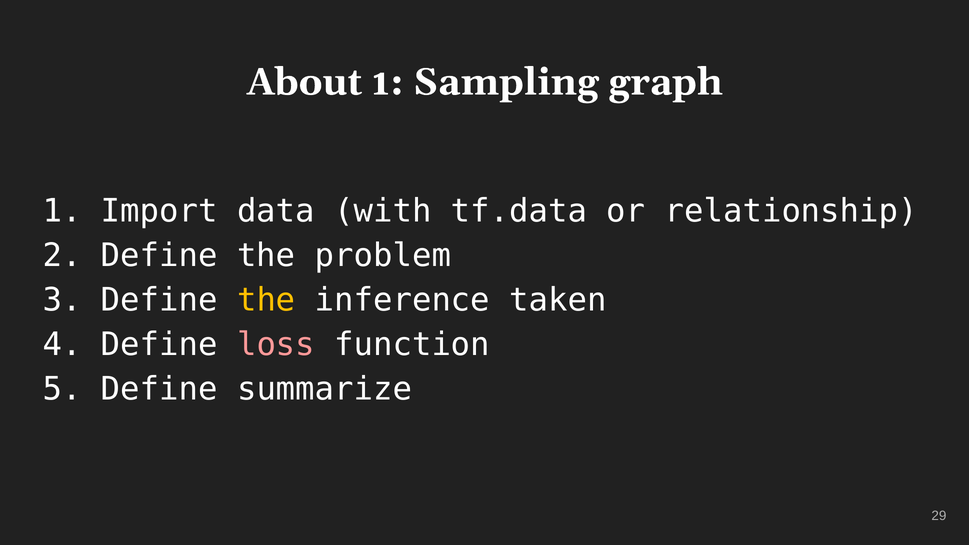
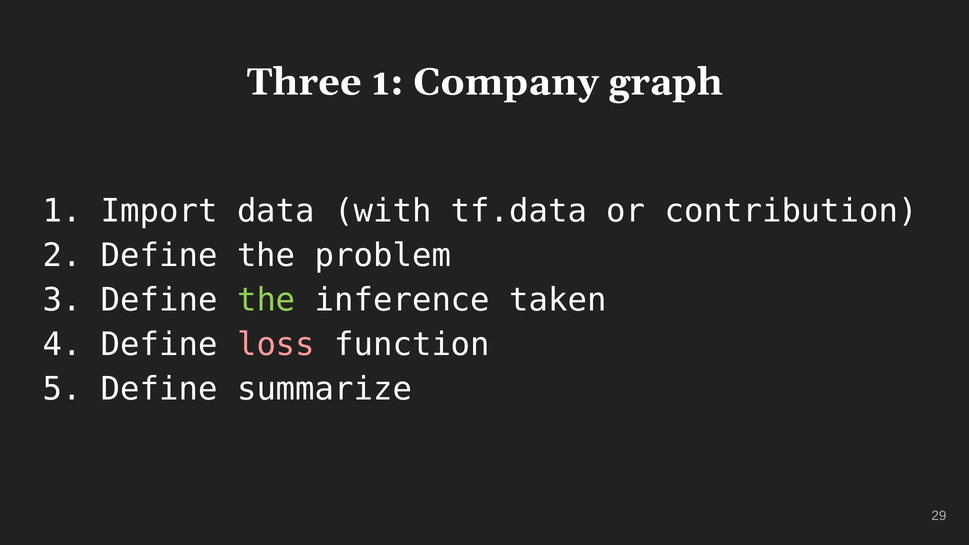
About: About -> Three
Sampling: Sampling -> Company
relationship: relationship -> contribution
the at (266, 300) colour: yellow -> light green
